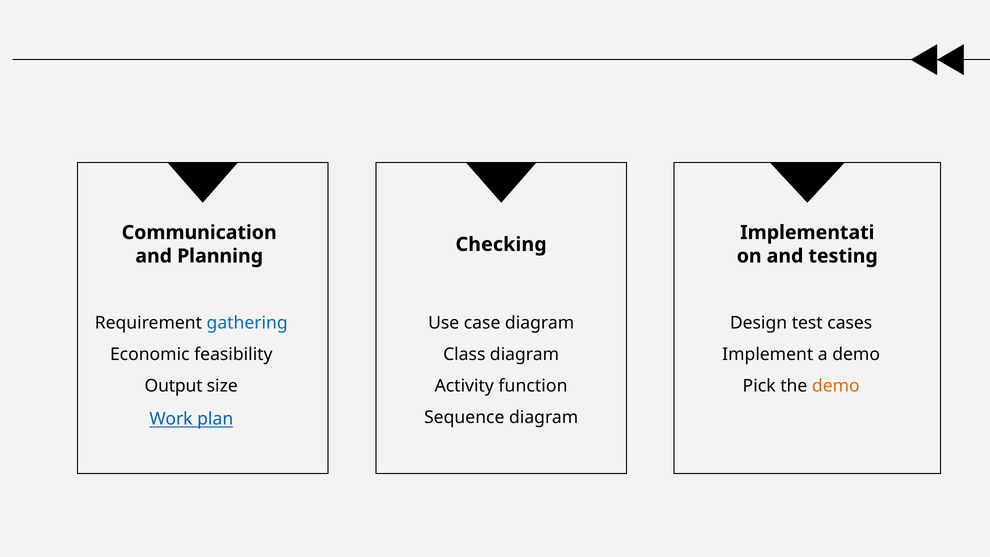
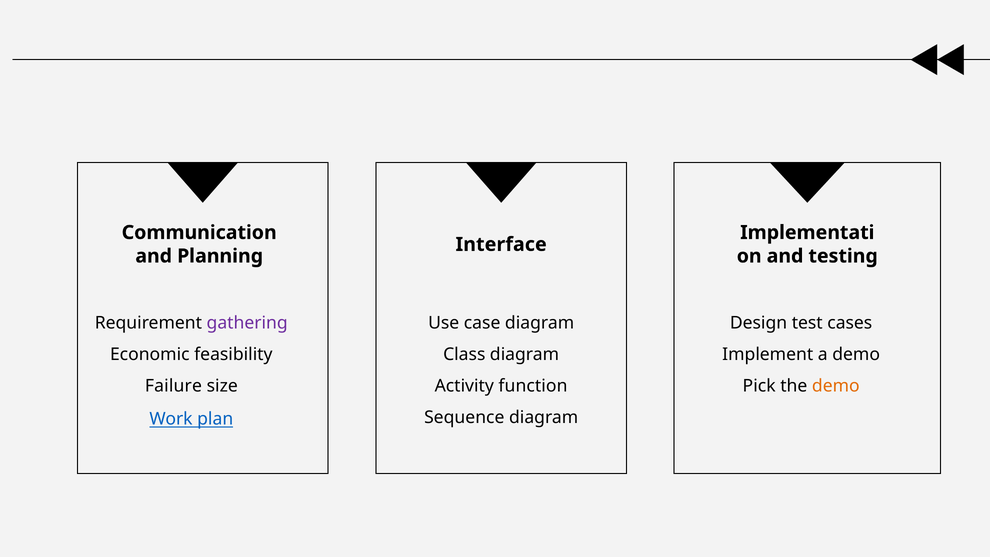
Checking: Checking -> Interface
gathering colour: blue -> purple
Output: Output -> Failure
